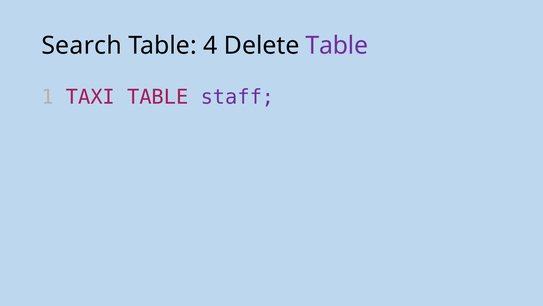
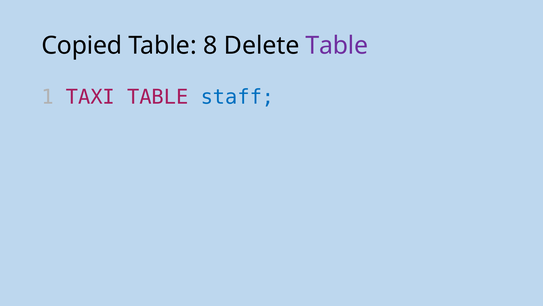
Search: Search -> Copied
4: 4 -> 8
staff colour: purple -> blue
